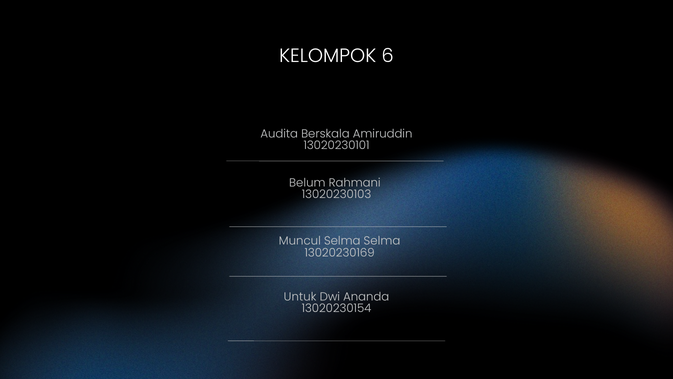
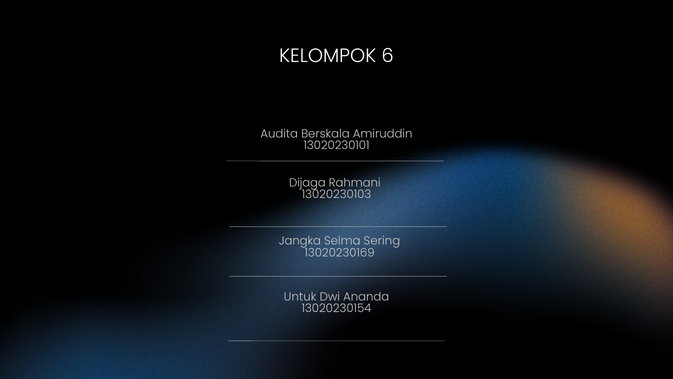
Belum: Belum -> Dijaga
Muncul: Muncul -> Jangka
Selma Selma: Selma -> Sering
